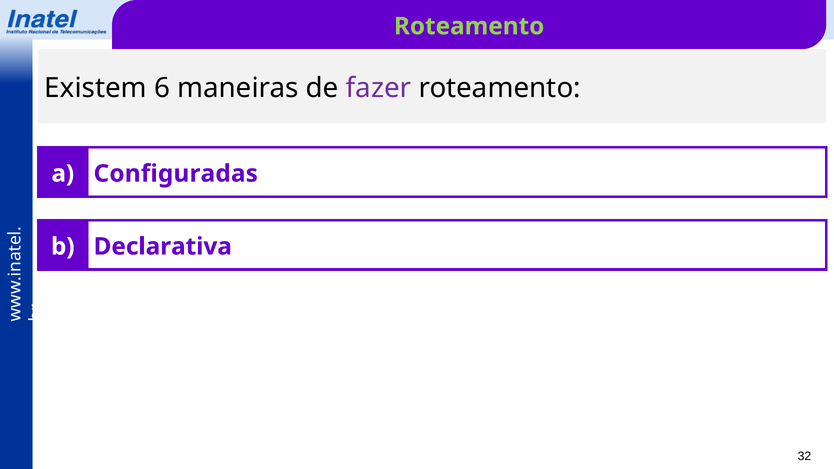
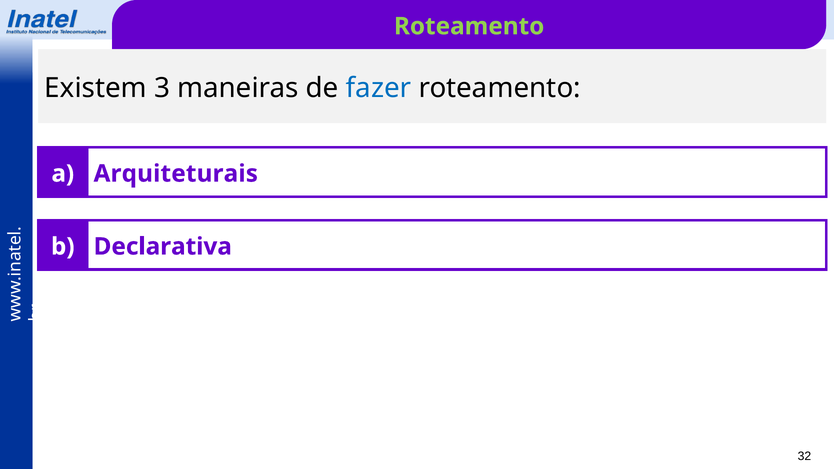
6: 6 -> 3
fazer colour: purple -> blue
Configuradas: Configuradas -> Arquiteturais
